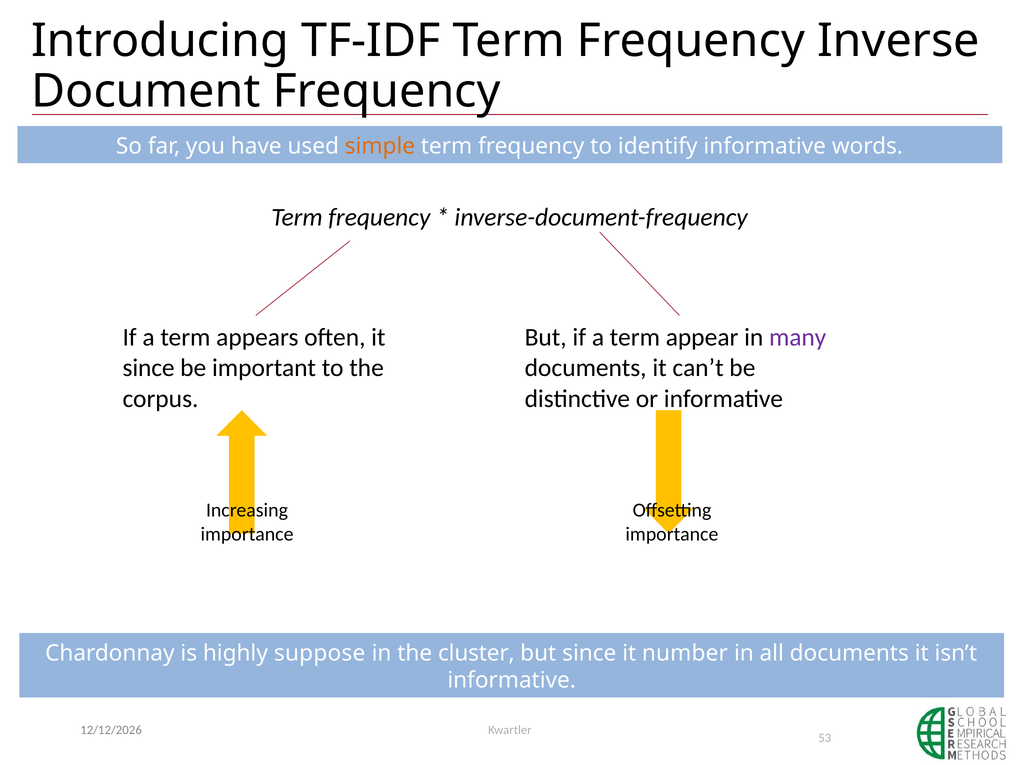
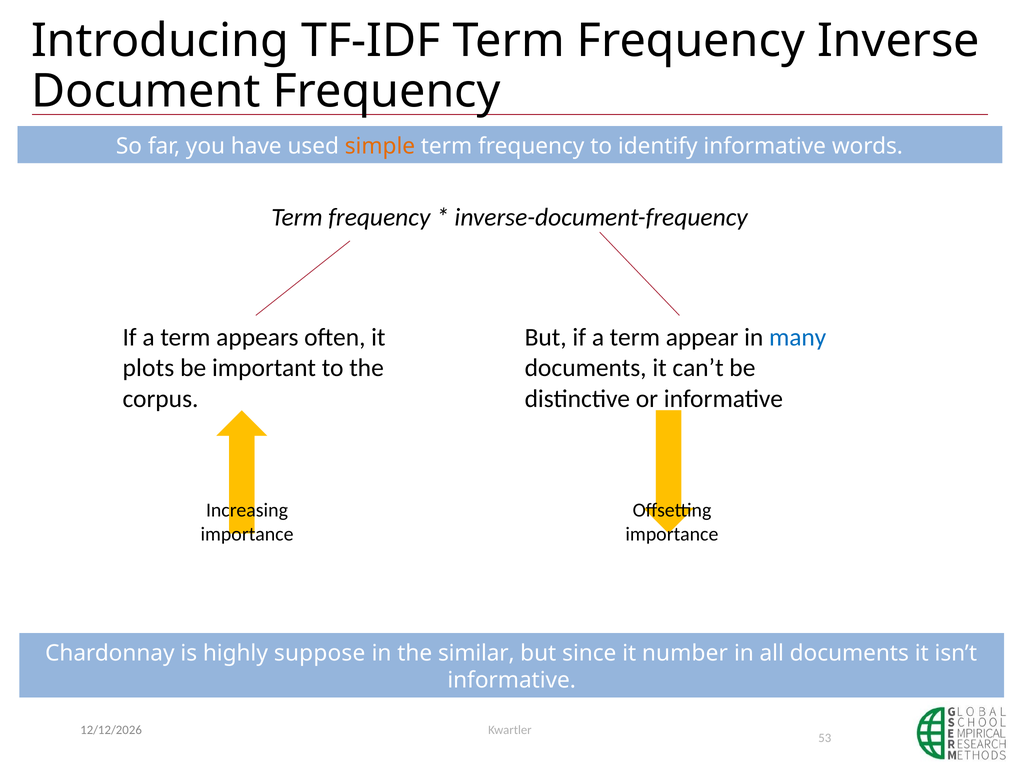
many colour: purple -> blue
since at (149, 368): since -> plots
cluster: cluster -> similar
